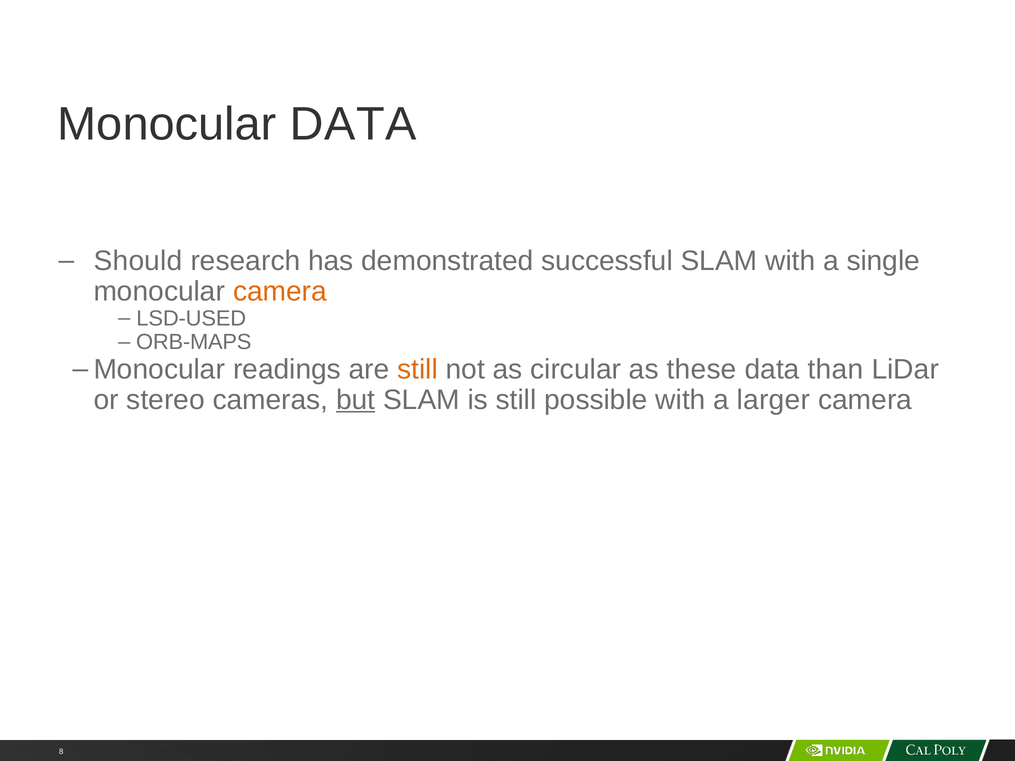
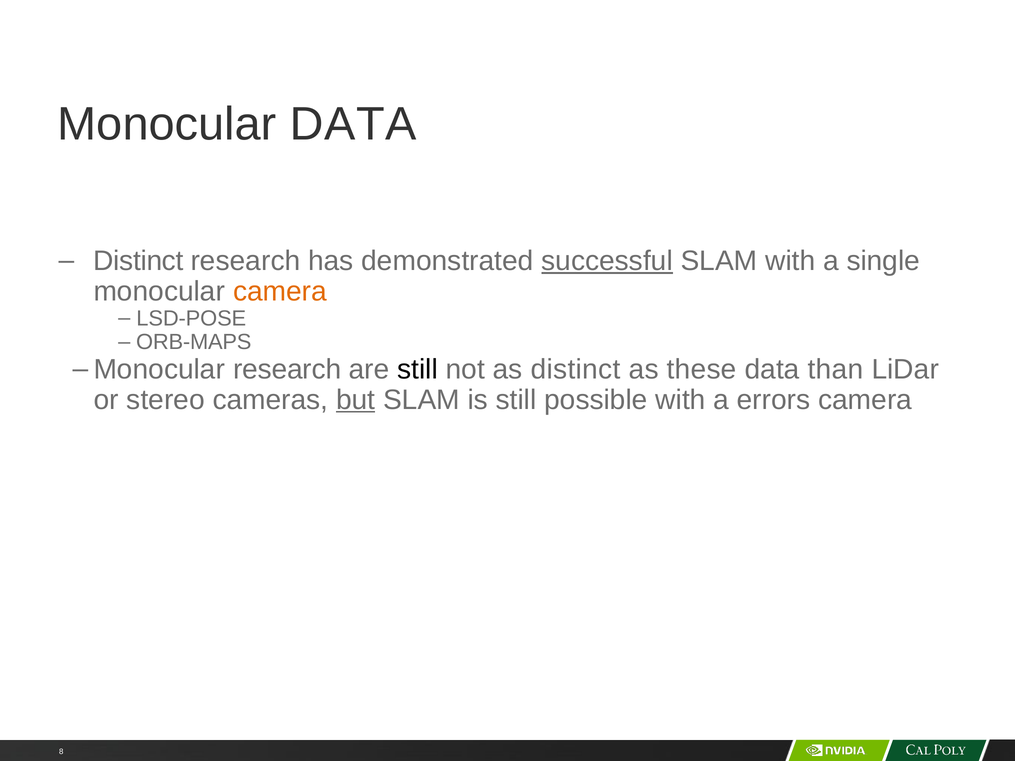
Should at (138, 261): Should -> Distinct
successful underline: none -> present
LSD-USED: LSD-USED -> LSD-POSE
Monocular readings: readings -> research
still at (418, 369) colour: orange -> black
as circular: circular -> distinct
larger: larger -> errors
